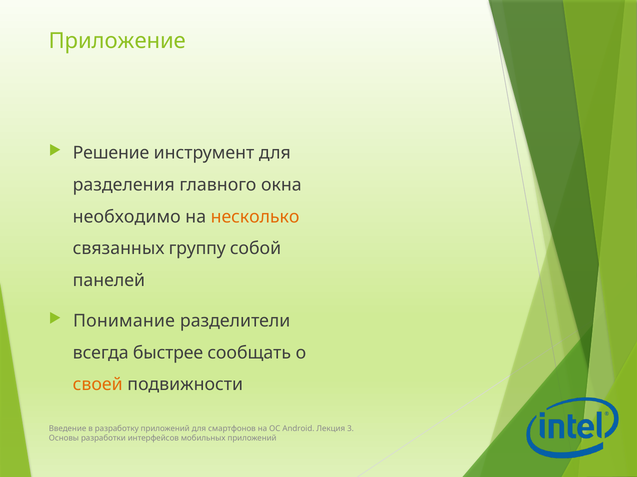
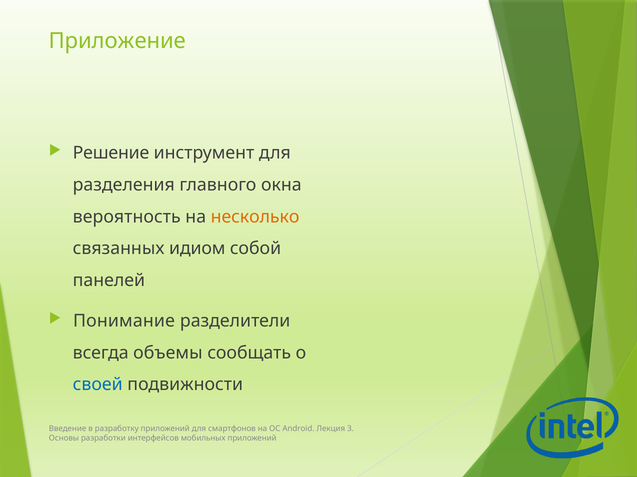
необходимо: необходимо -> вероятность
группу: группу -> идиом
быстрее: быстрее -> объемы
своей colour: orange -> blue
